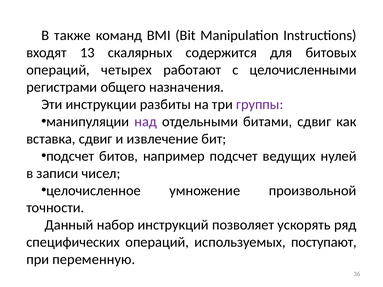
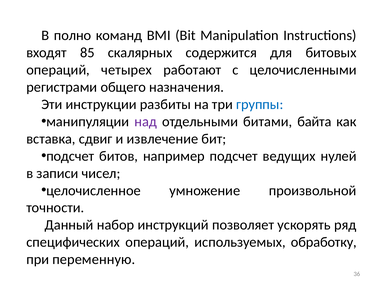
также: также -> полно
13: 13 -> 85
группы colour: purple -> blue
битами сдвиг: сдвиг -> байта
поступают: поступают -> обработку
